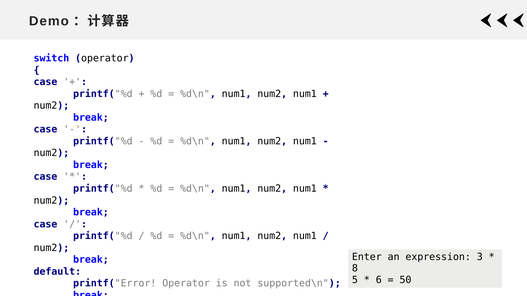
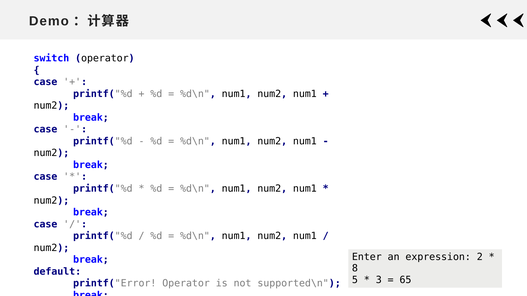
3: 3 -> 2
6: 6 -> 3
50: 50 -> 65
